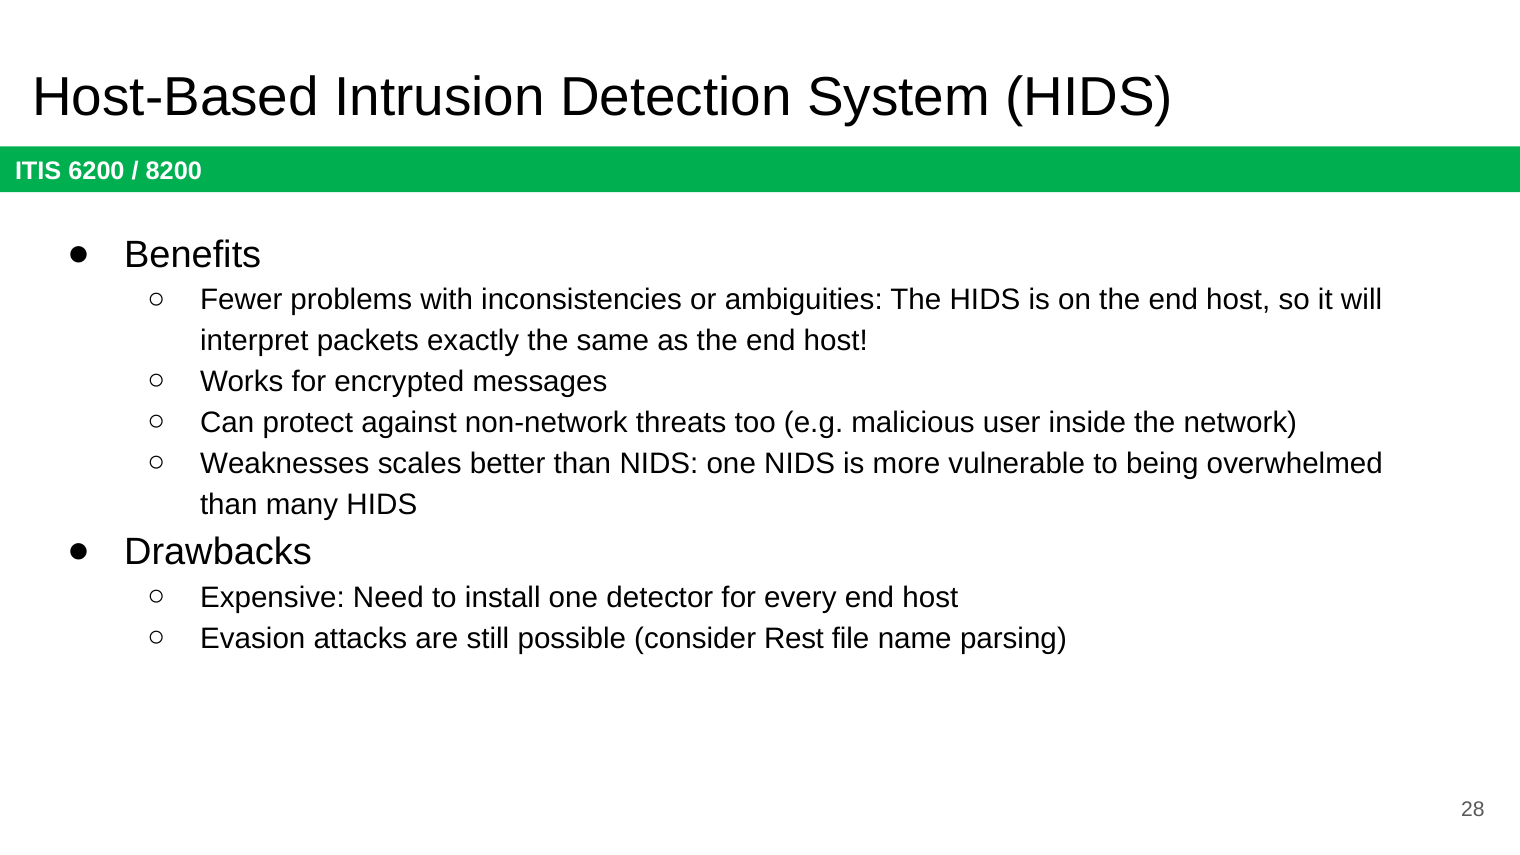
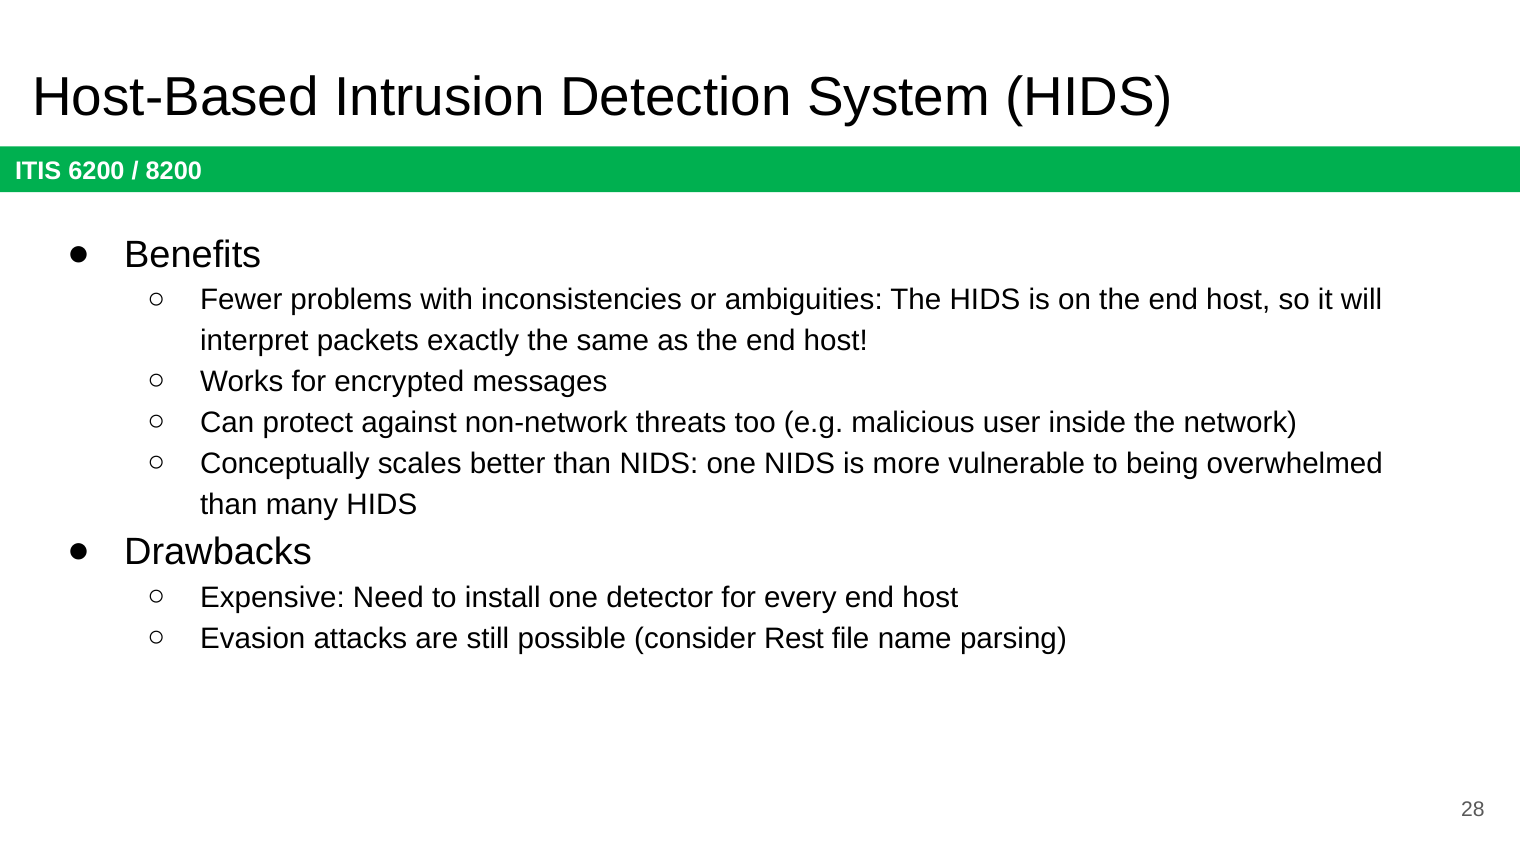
Weaknesses: Weaknesses -> Conceptually
